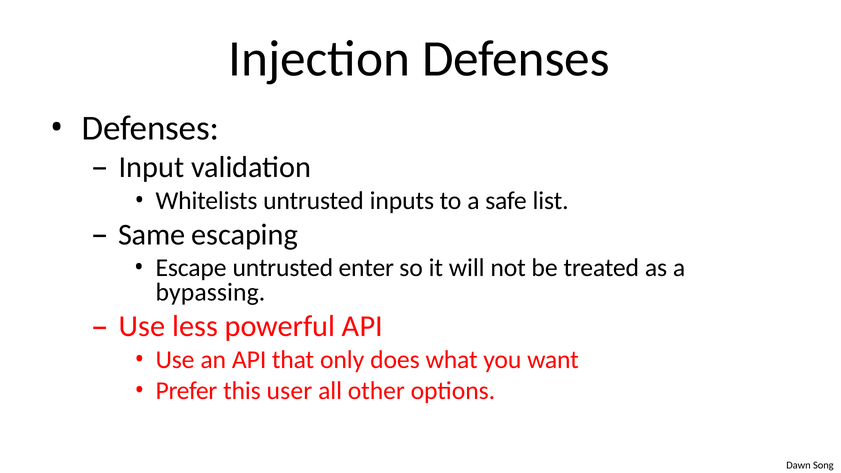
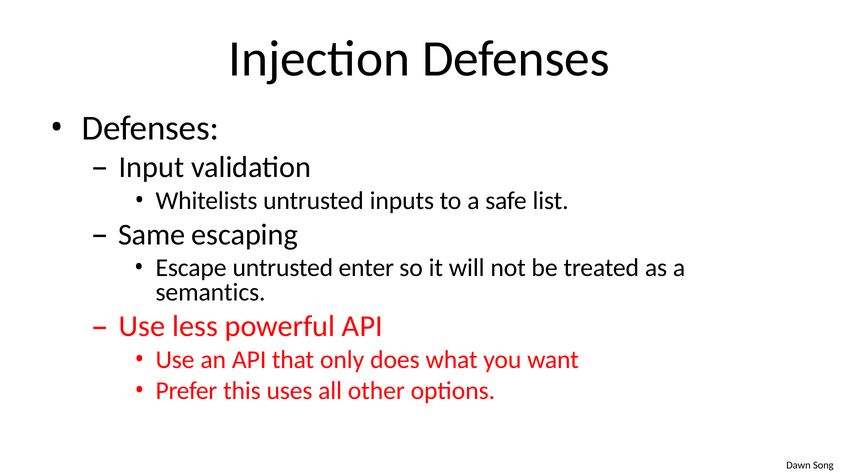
bypassing: bypassing -> semantics
user: user -> uses
